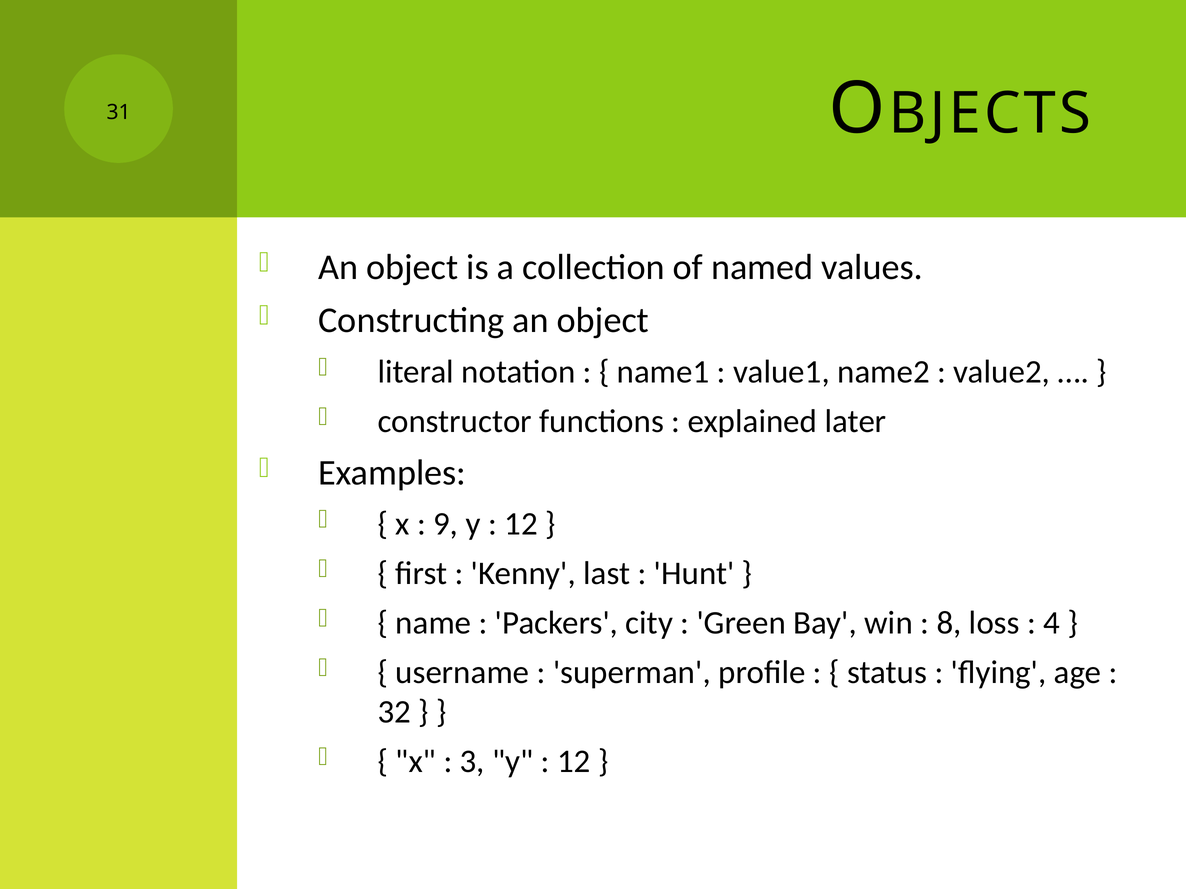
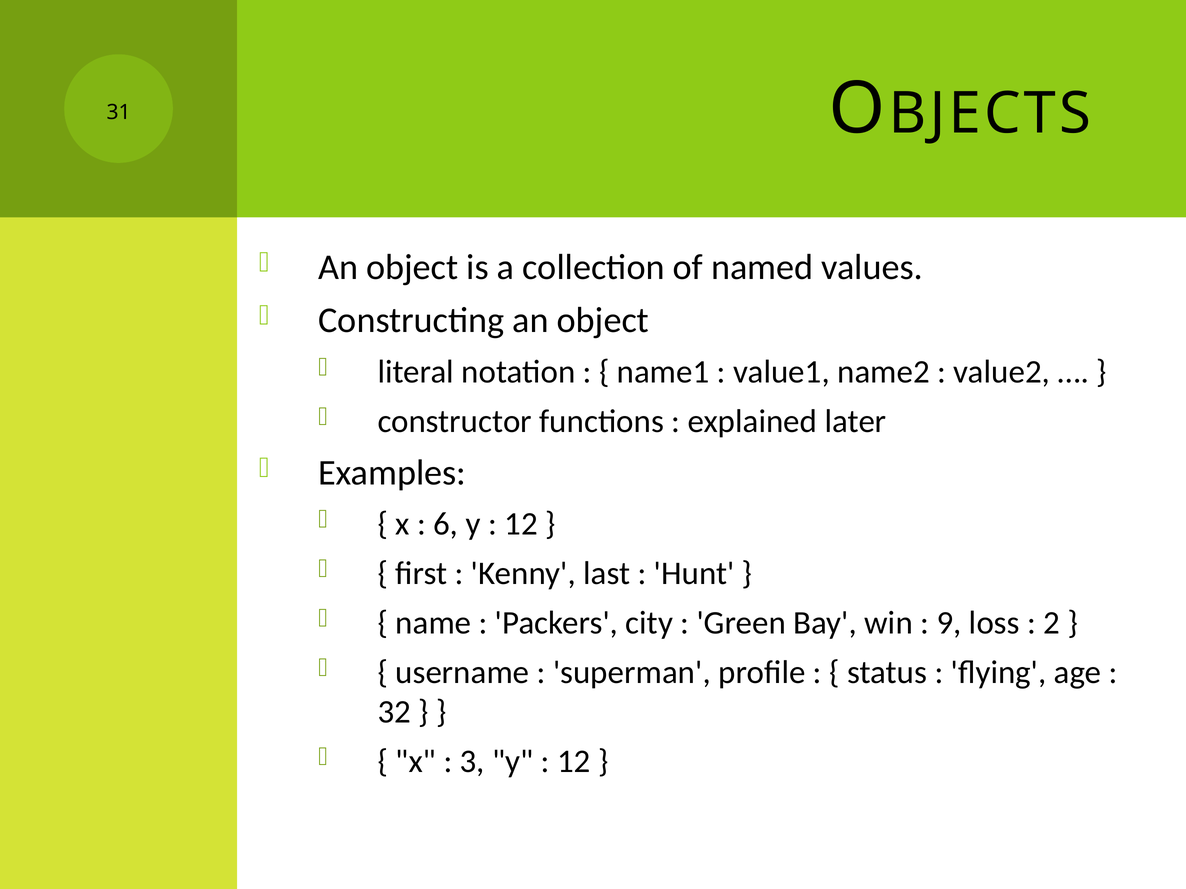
9: 9 -> 6
8: 8 -> 9
4: 4 -> 2
